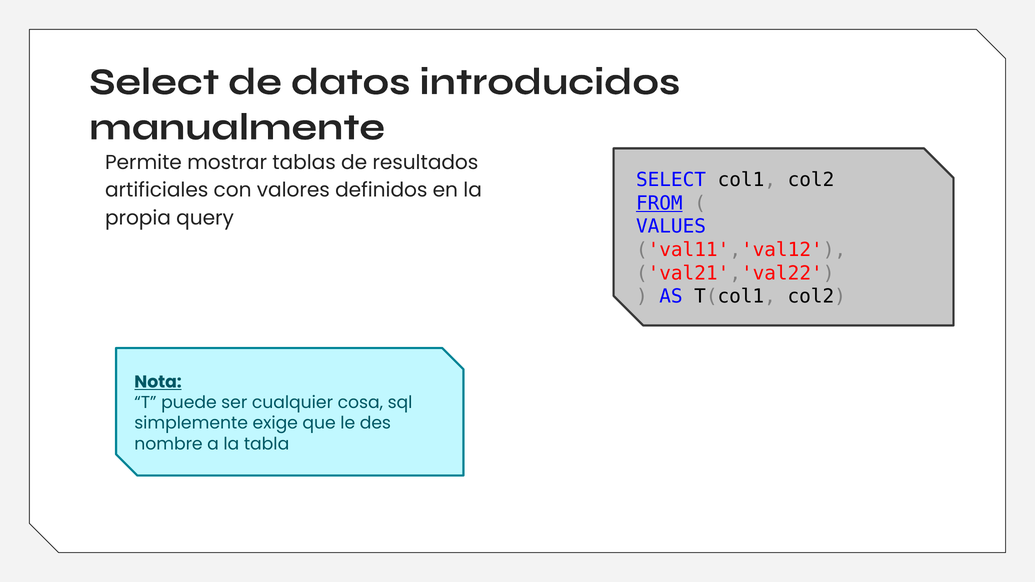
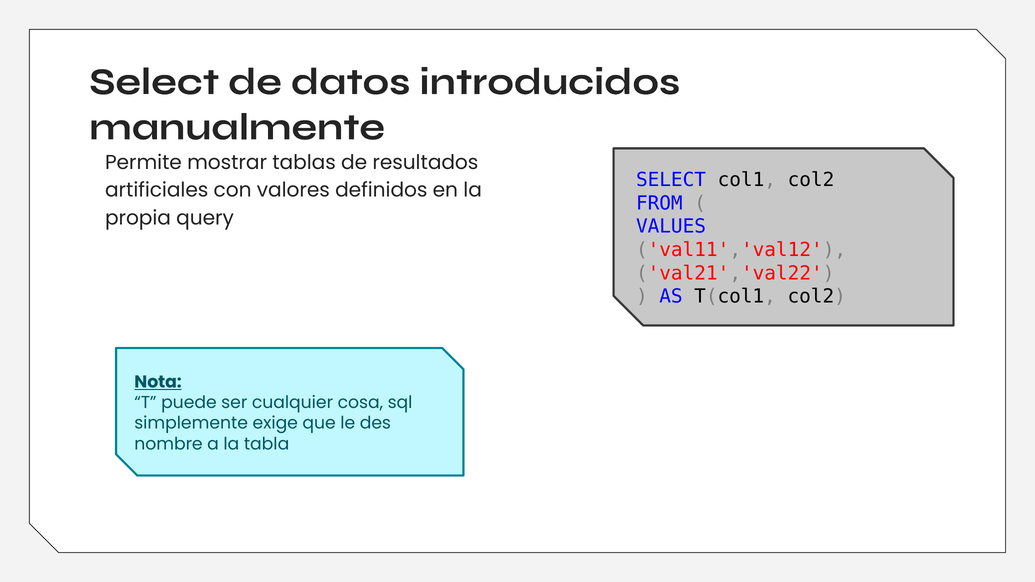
FROM underline: present -> none
